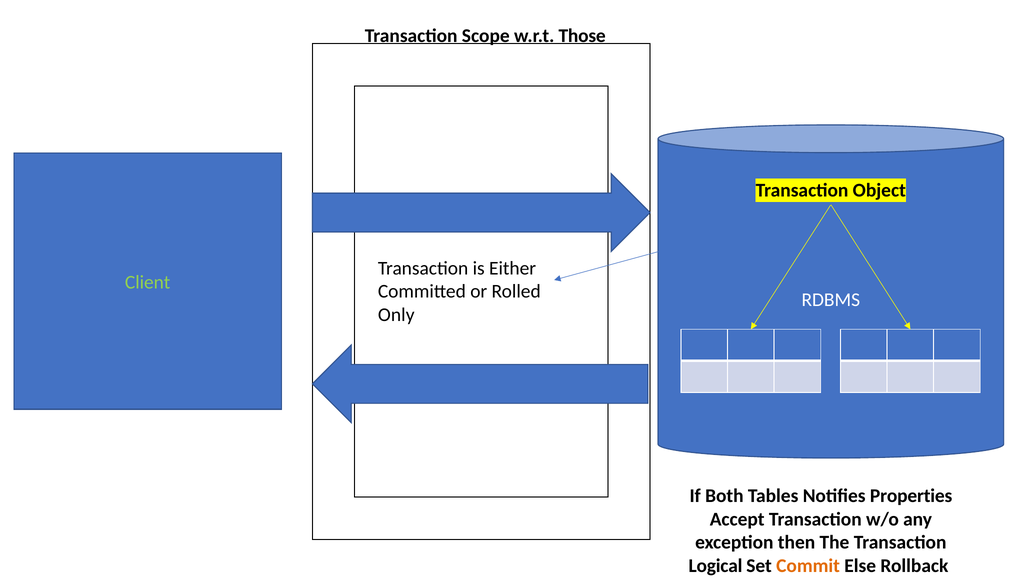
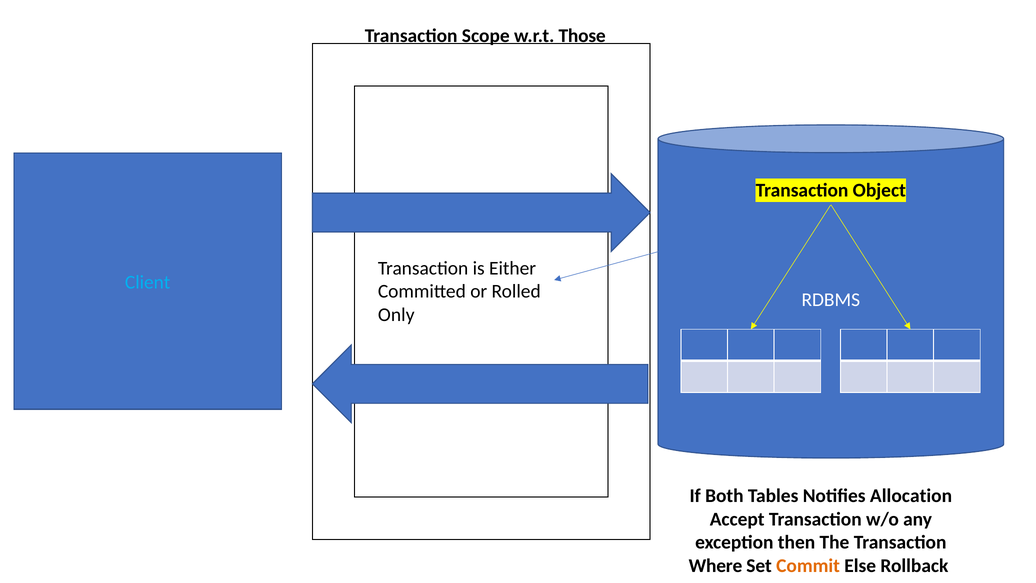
Client colour: light green -> light blue
Properties: Properties -> Allocation
Logical: Logical -> Where
